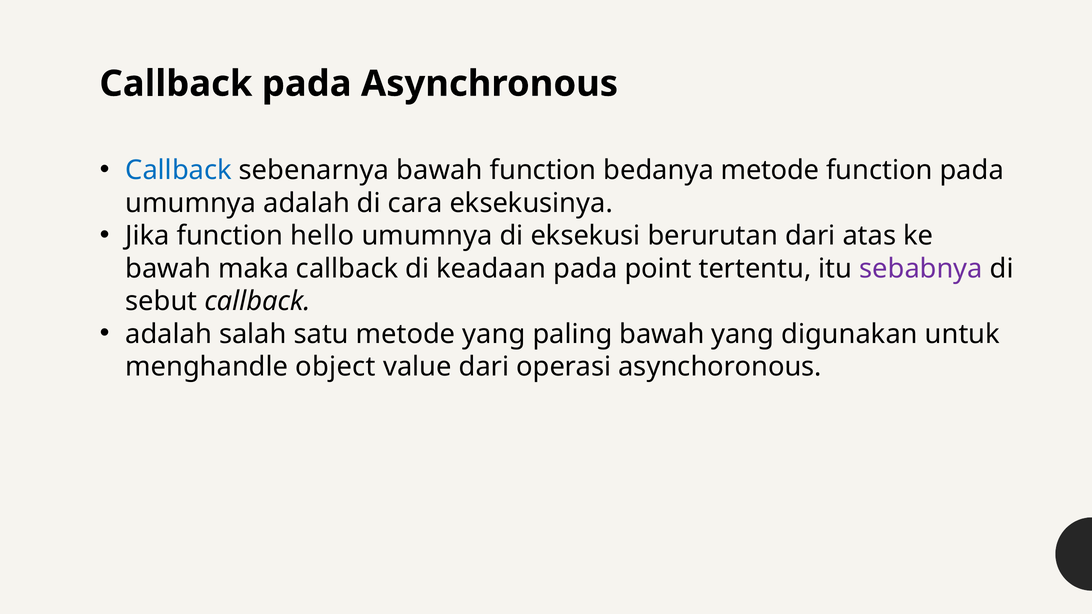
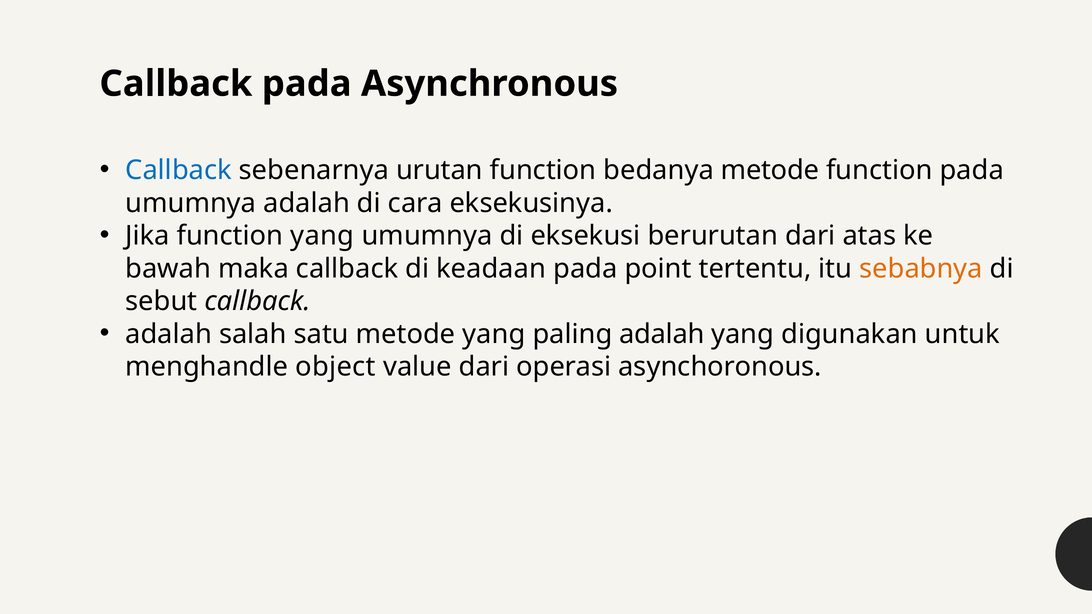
sebenarnya bawah: bawah -> urutan
function hello: hello -> yang
sebabnya colour: purple -> orange
paling bawah: bawah -> adalah
